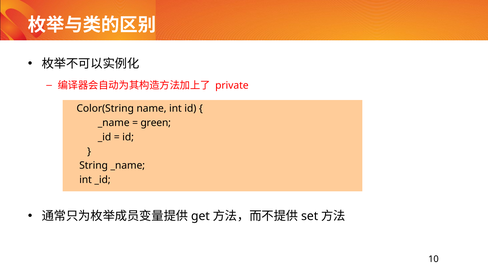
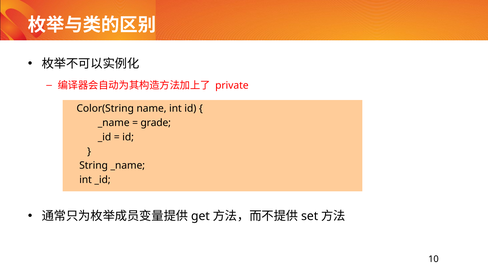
green: green -> grade
